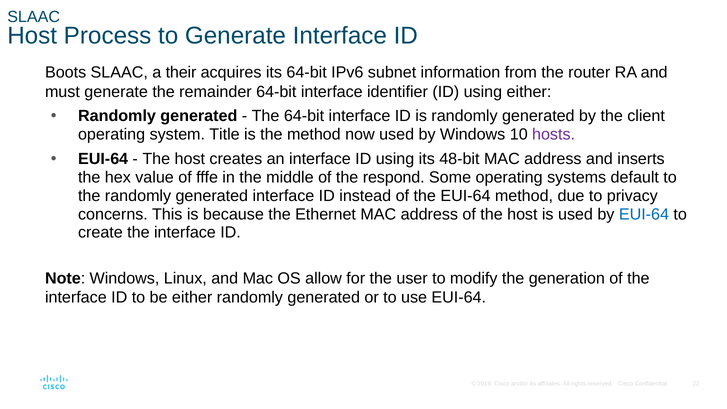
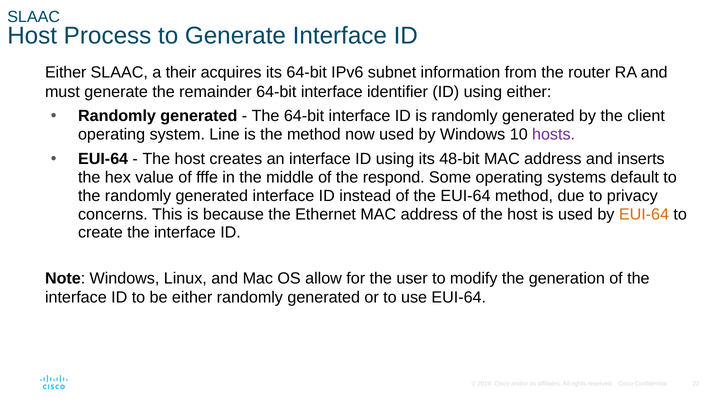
Boots at (66, 73): Boots -> Either
Title: Title -> Line
EUI-64 at (644, 214) colour: blue -> orange
